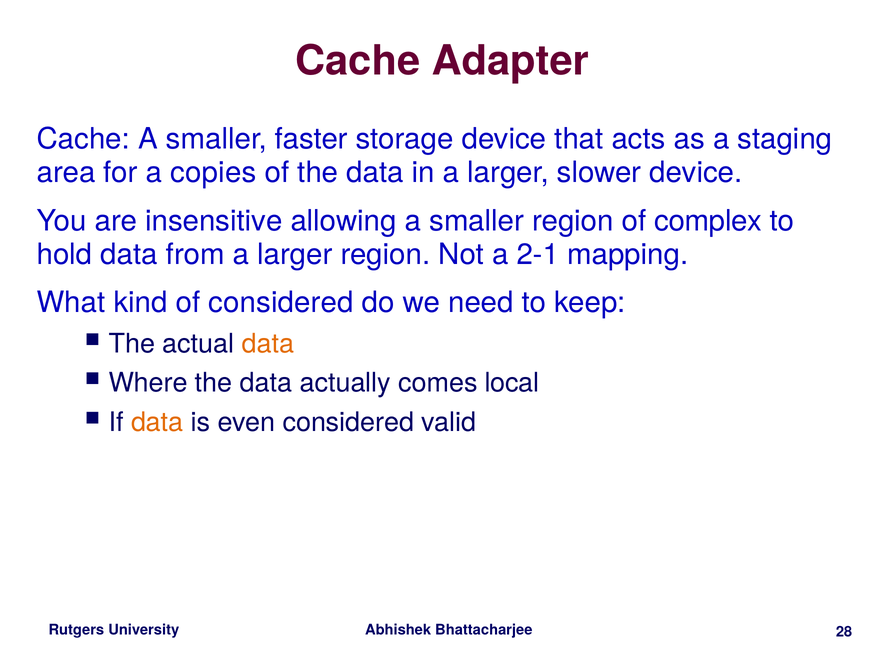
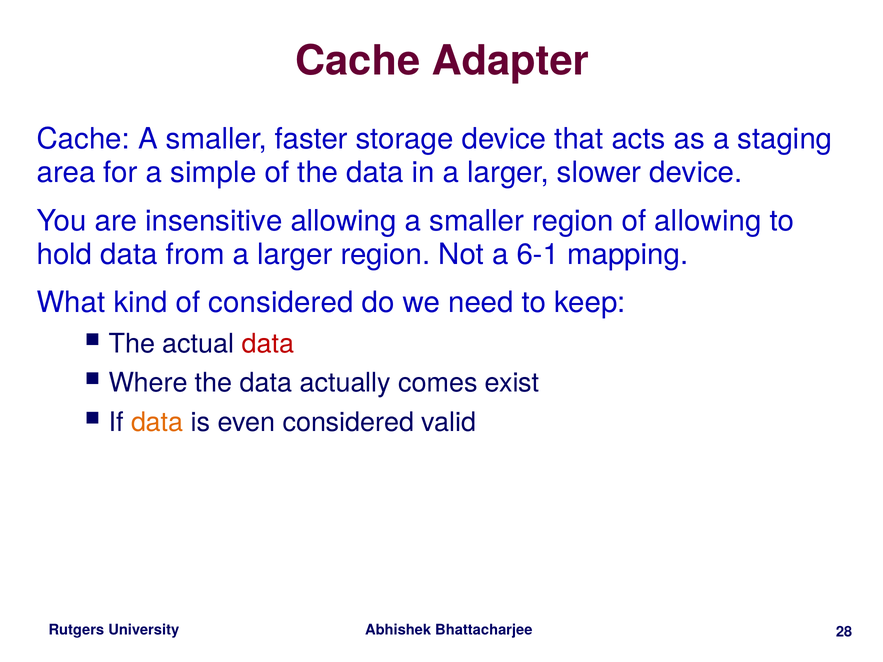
copies: copies -> simple
of complex: complex -> allowing
2-1: 2-1 -> 6-1
data at (268, 344) colour: orange -> red
local: local -> exist
